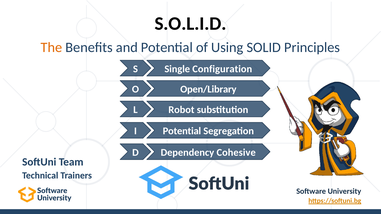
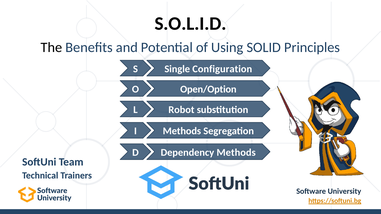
The colour: orange -> black
Open/Library: Open/Library -> Open/Option
I Potential: Potential -> Methods
Dependency Cohesive: Cohesive -> Methods
